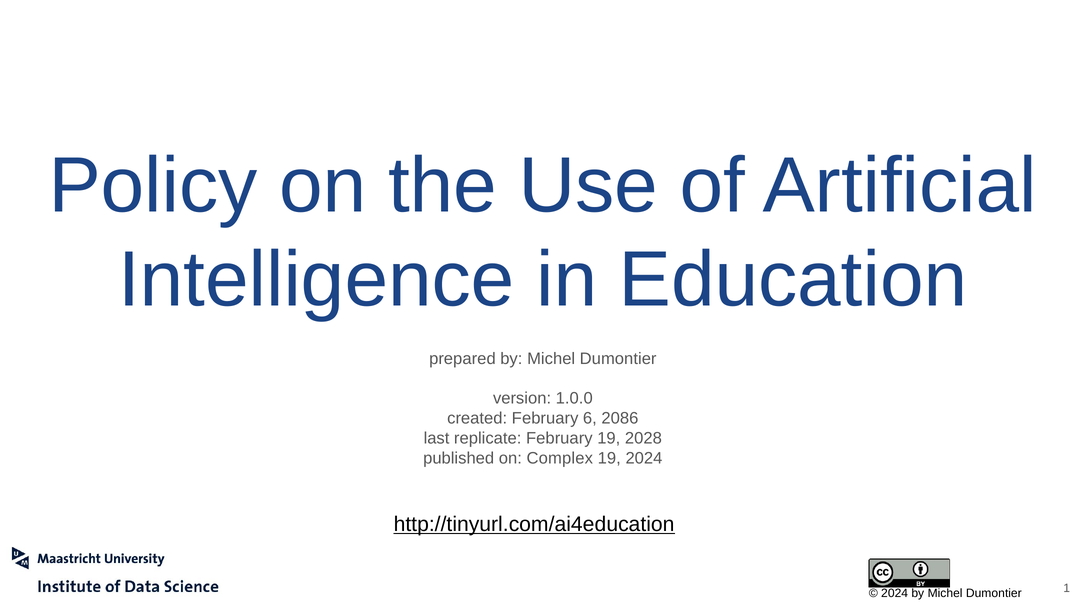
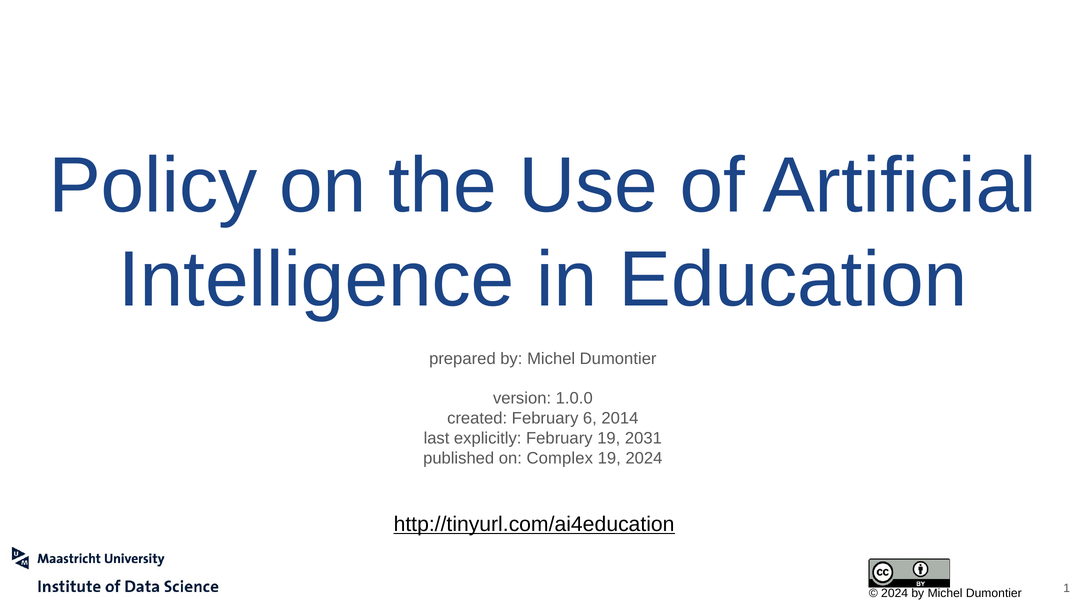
2086: 2086 -> 2014
replicate: replicate -> explicitly
2028: 2028 -> 2031
